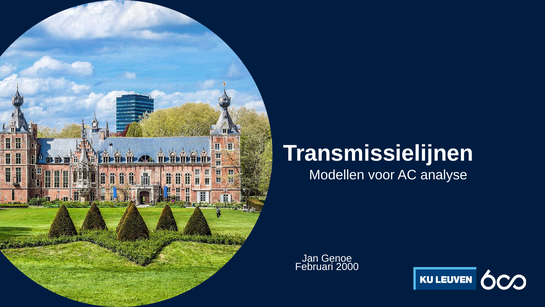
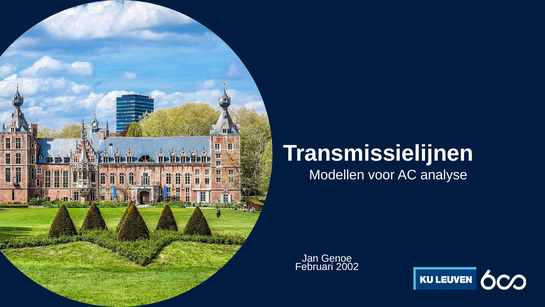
2000: 2000 -> 2002
